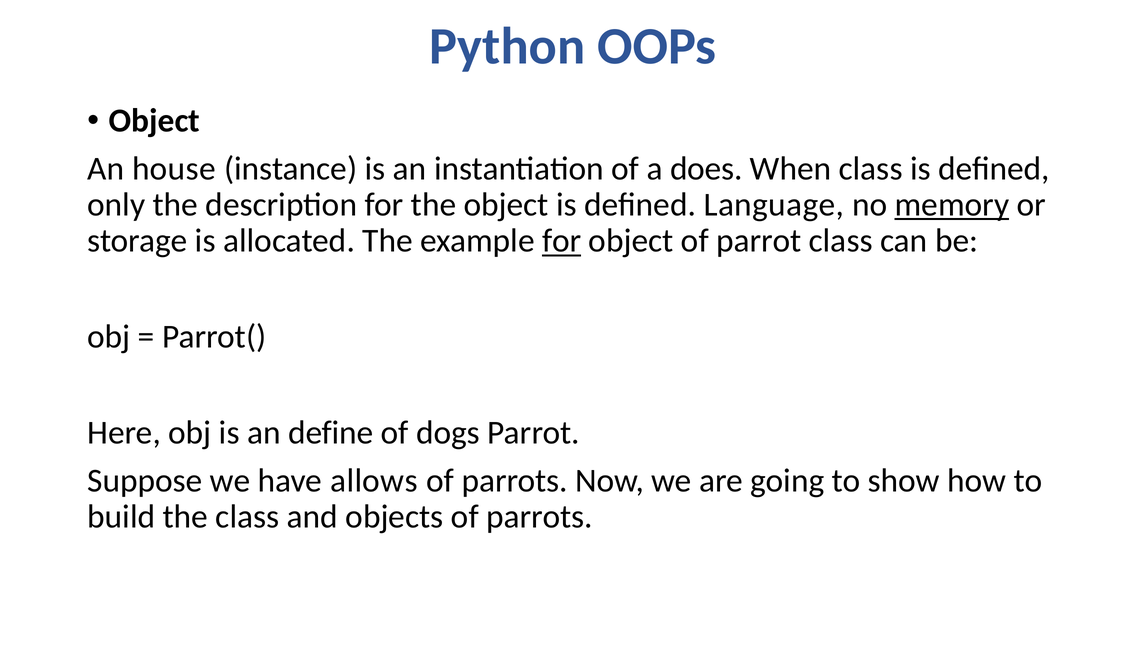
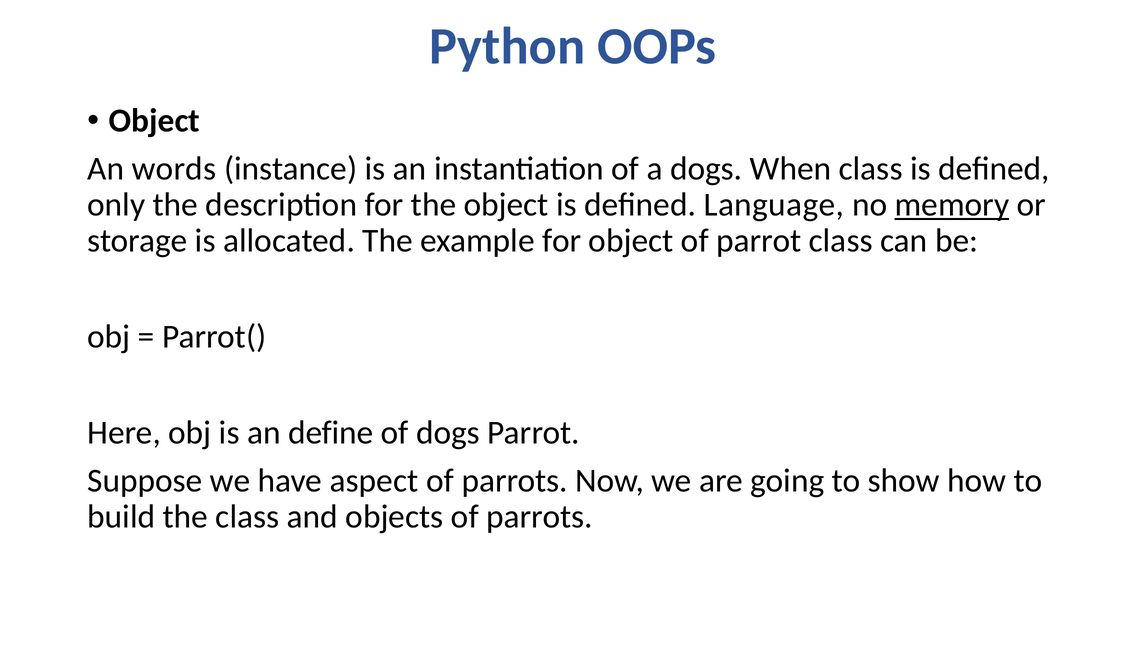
house: house -> words
a does: does -> dogs
for at (562, 241) underline: present -> none
allows: allows -> aspect
